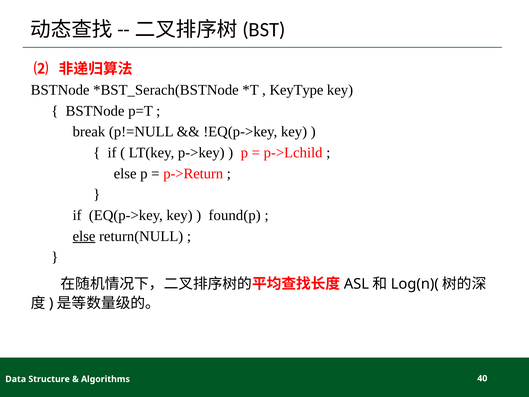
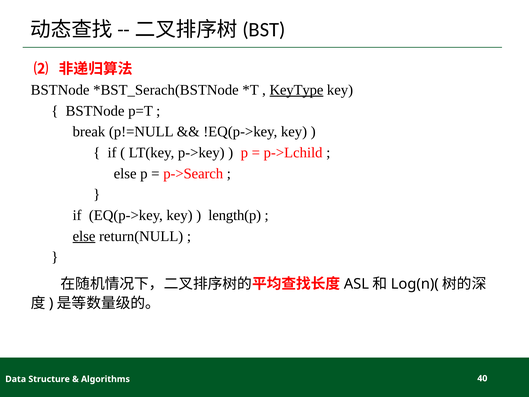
KeyType underline: none -> present
p->Return: p->Return -> p->Search
found(p: found(p -> length(p
